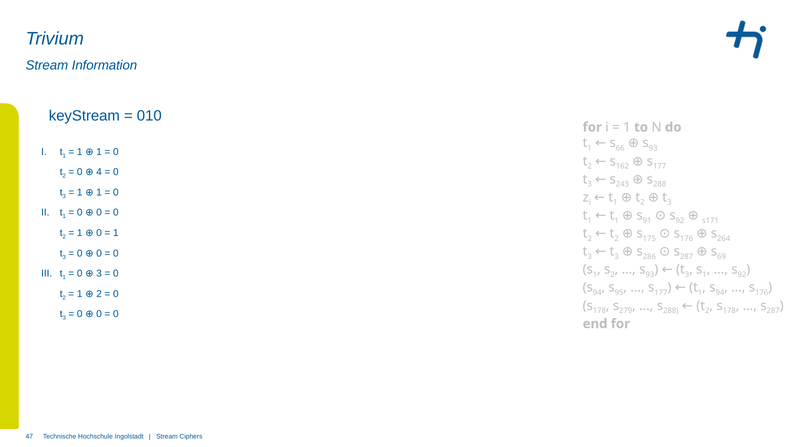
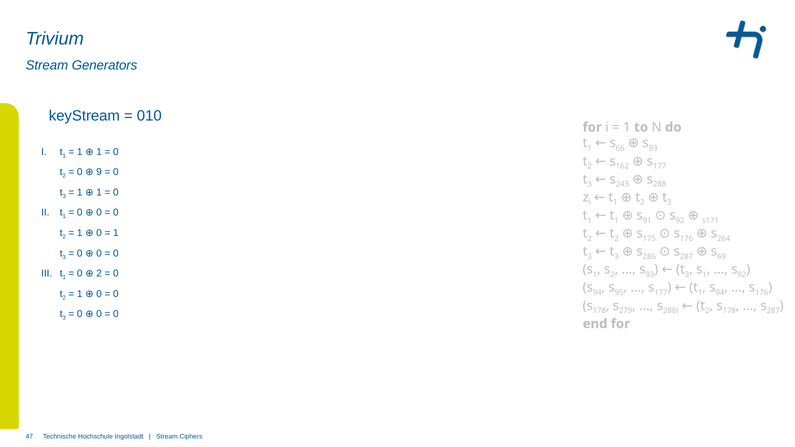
Information: Information -> Generators
4: 4 -> 9
0 3: 3 -> 2
2 at (99, 294): 2 -> 0
